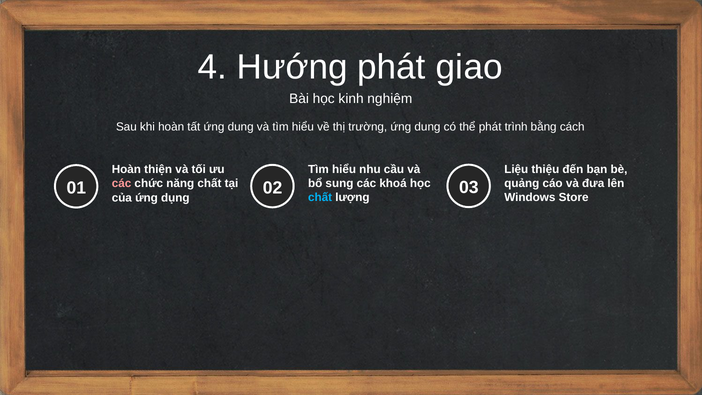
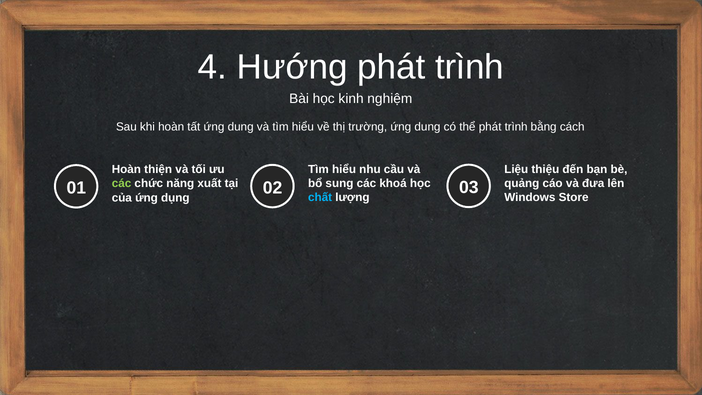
Hướng phát giao: giao -> trình
các at (122, 184) colour: pink -> light green
năng chất: chất -> xuất
